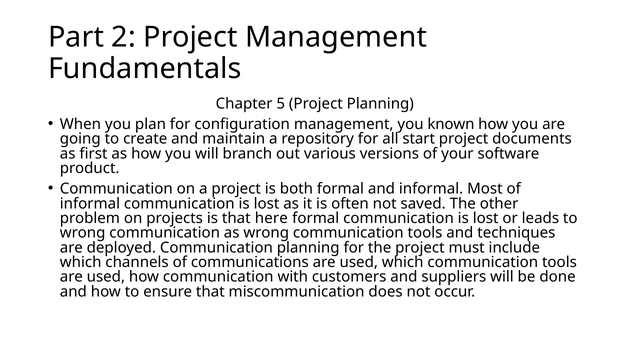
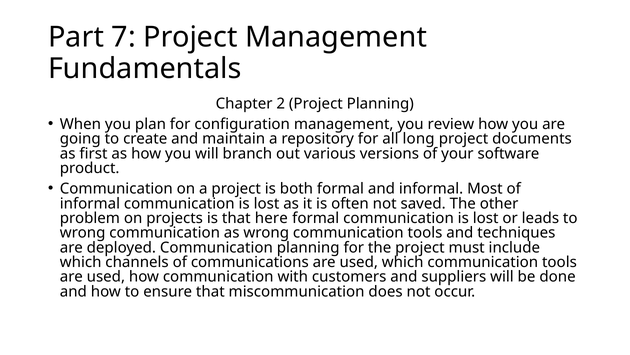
2: 2 -> 7
5: 5 -> 2
known: known -> review
start: start -> long
